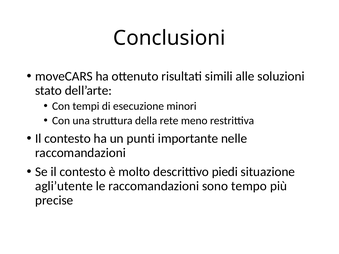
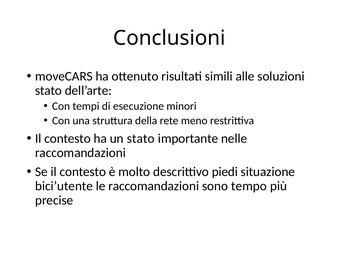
un punti: punti -> stato
agli’utente: agli’utente -> bici’utente
